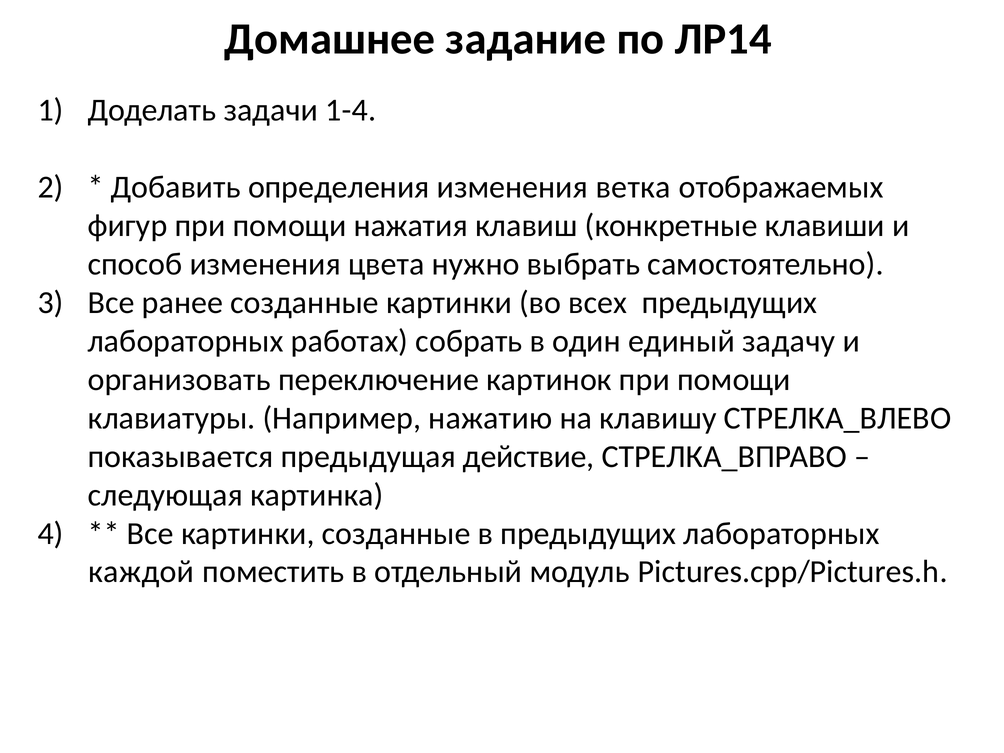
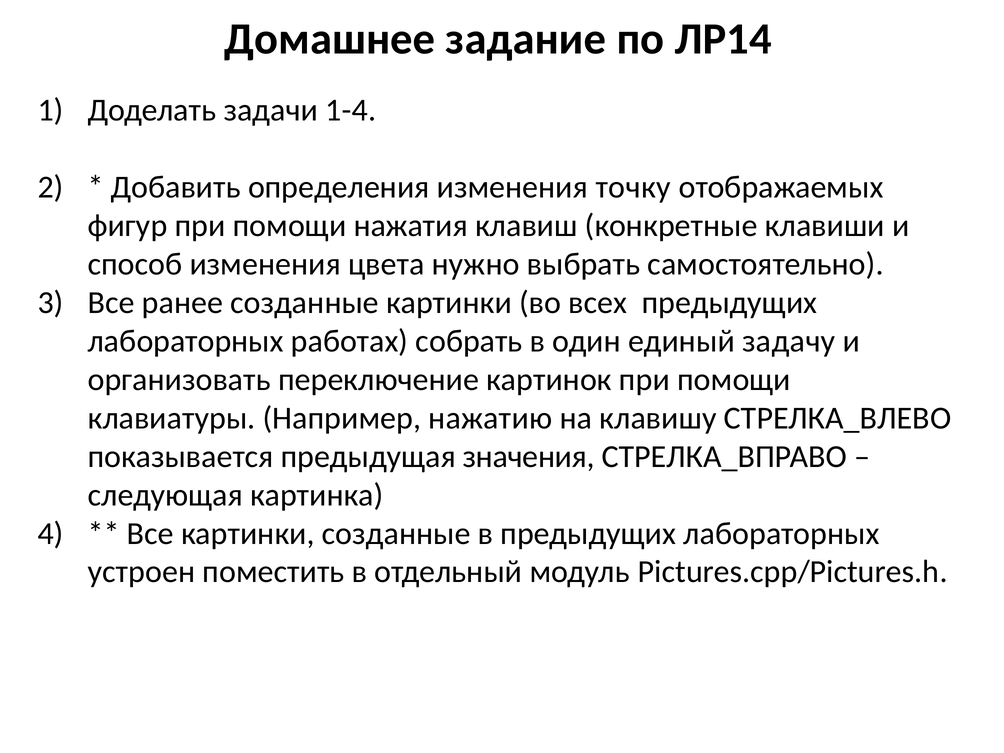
ветка: ветка -> точку
действие: действие -> значения
каждой: каждой -> устроен
